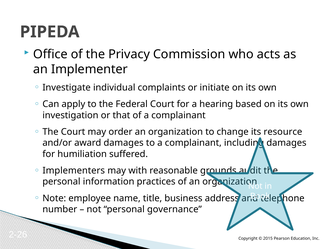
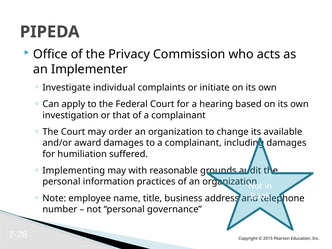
resource: resource -> available
Implementers: Implementers -> Implementing
